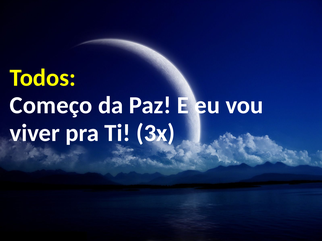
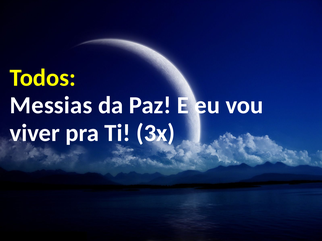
Começo: Começo -> Messias
